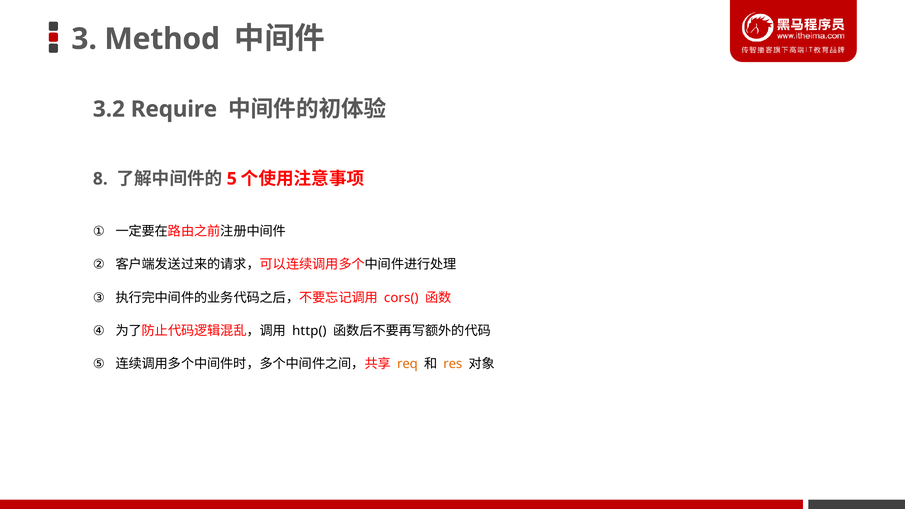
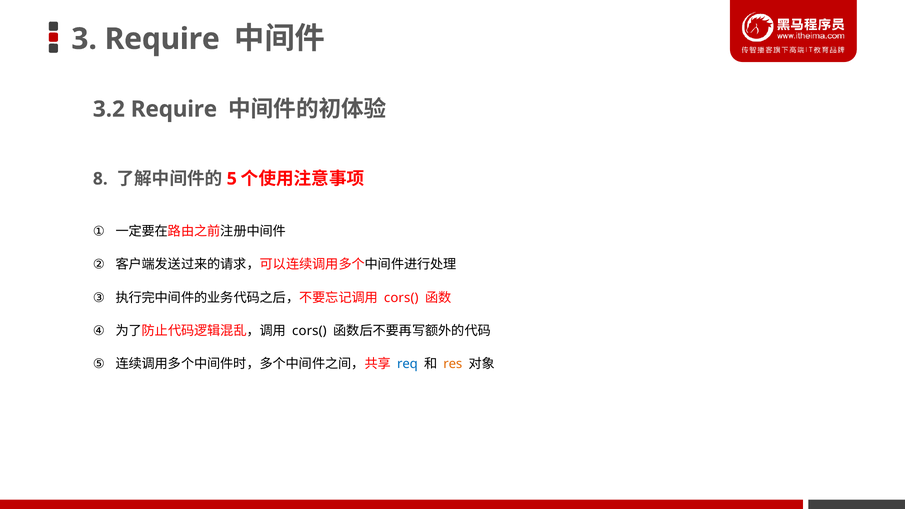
3 Method: Method -> Require
http( at (309, 331): http( -> cors(
req colour: orange -> blue
